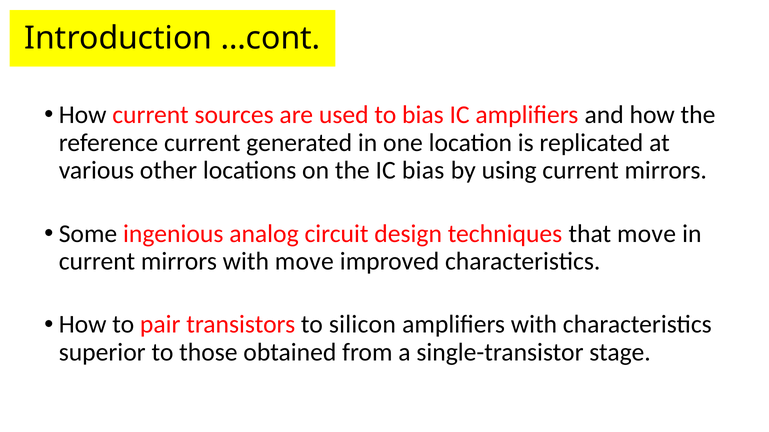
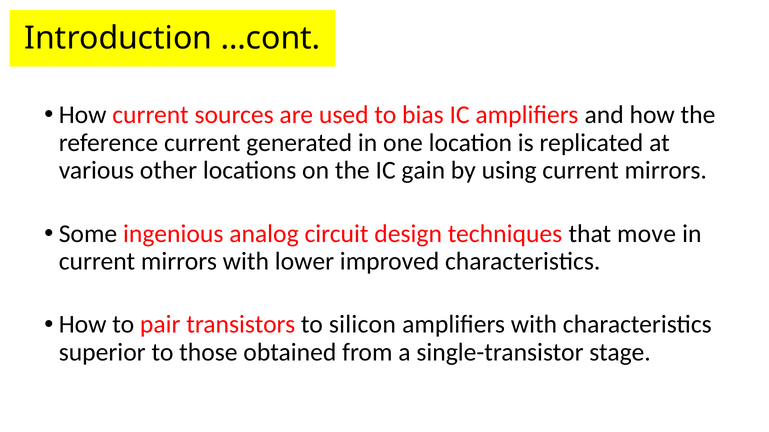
IC bias: bias -> gain
with move: move -> lower
